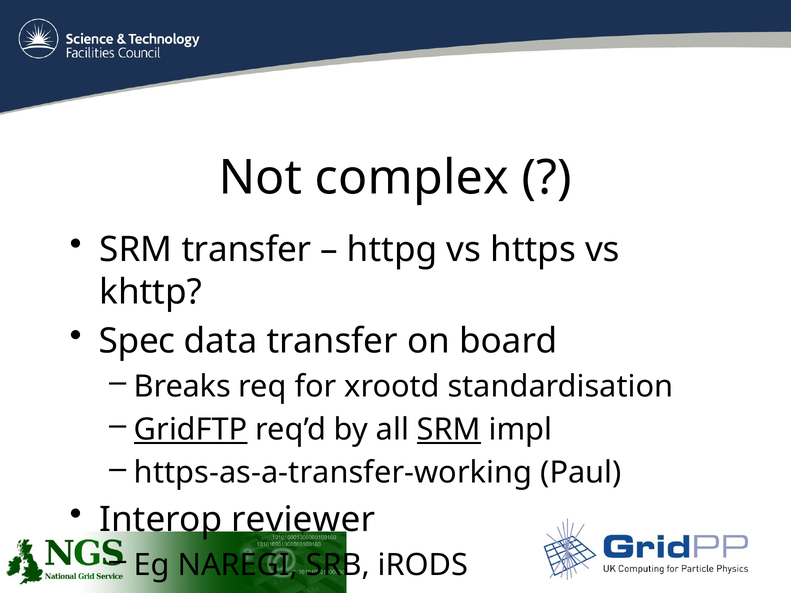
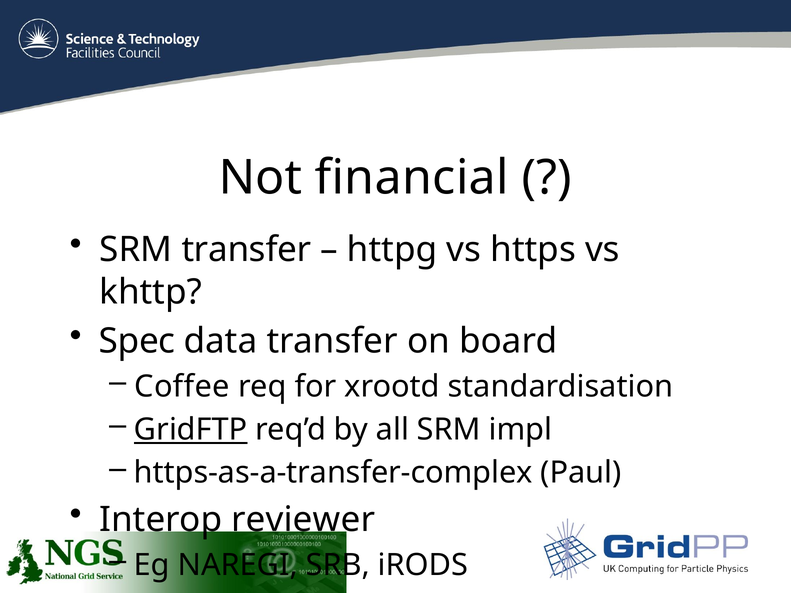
complex: complex -> financial
Breaks: Breaks -> Coffee
SRM at (449, 430) underline: present -> none
https-as-a-transfer-working: https-as-a-transfer-working -> https-as-a-transfer-complex
